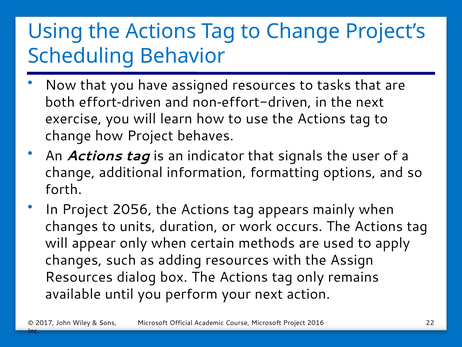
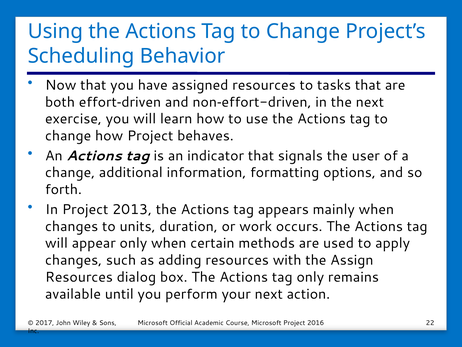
2056: 2056 -> 2013
